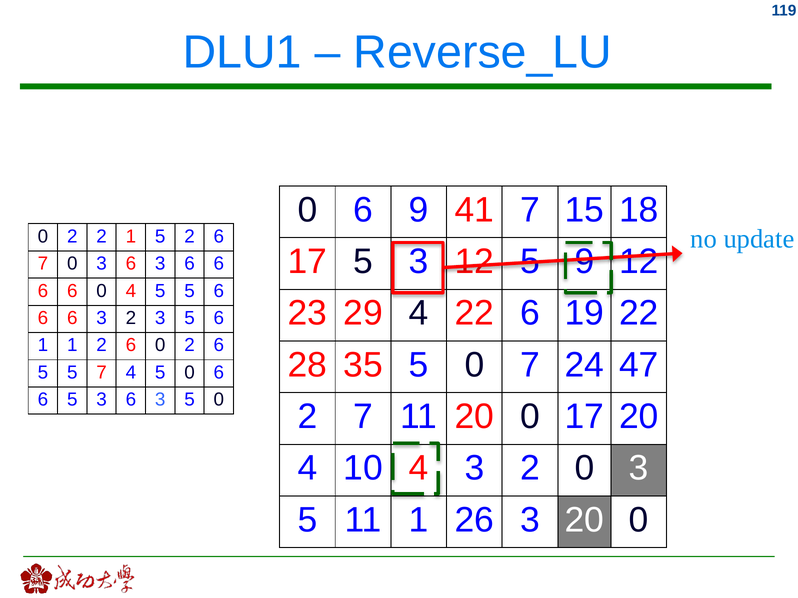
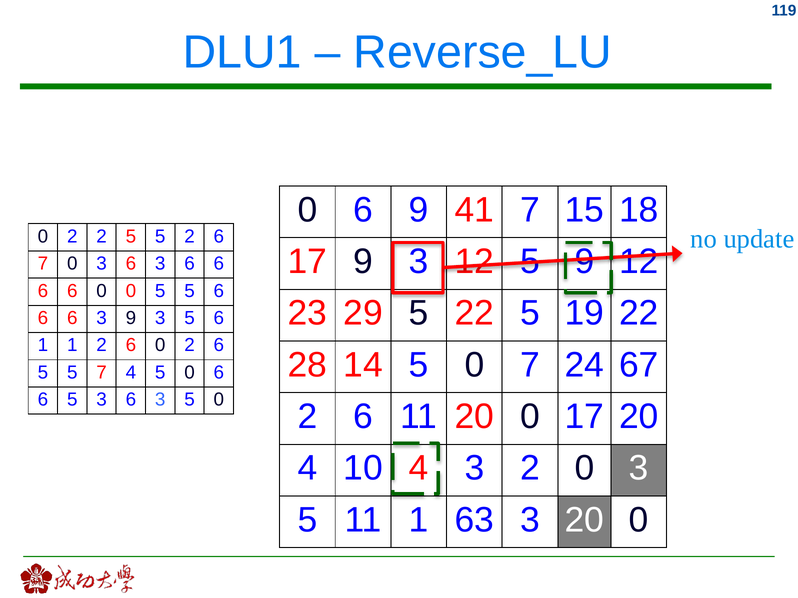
2 1: 1 -> 5
17 5: 5 -> 9
0 4: 4 -> 0
29 4: 4 -> 5
22 6: 6 -> 5
6 3 2: 2 -> 9
35: 35 -> 14
47: 47 -> 67
7 at (363, 417): 7 -> 6
26: 26 -> 63
